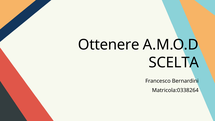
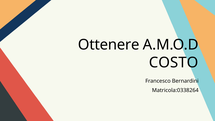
SCELTA: SCELTA -> COSTO
